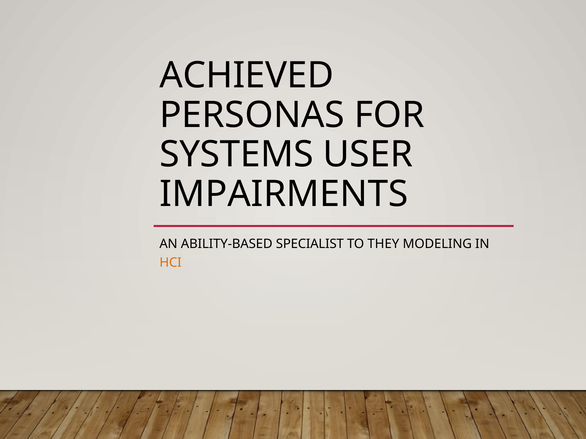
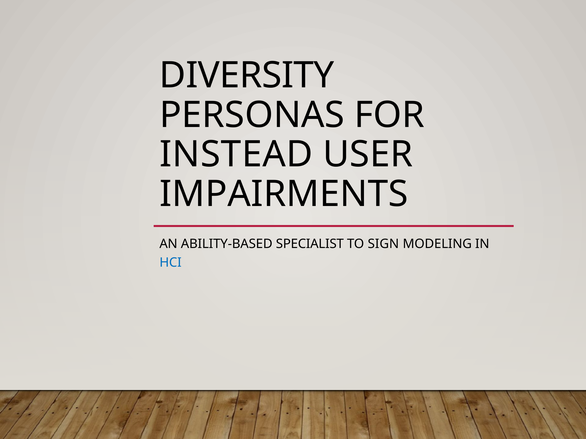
ACHIEVED: ACHIEVED -> DIVERSITY
SYSTEMS: SYSTEMS -> INSTEAD
THEY: THEY -> SIGN
HCI colour: orange -> blue
